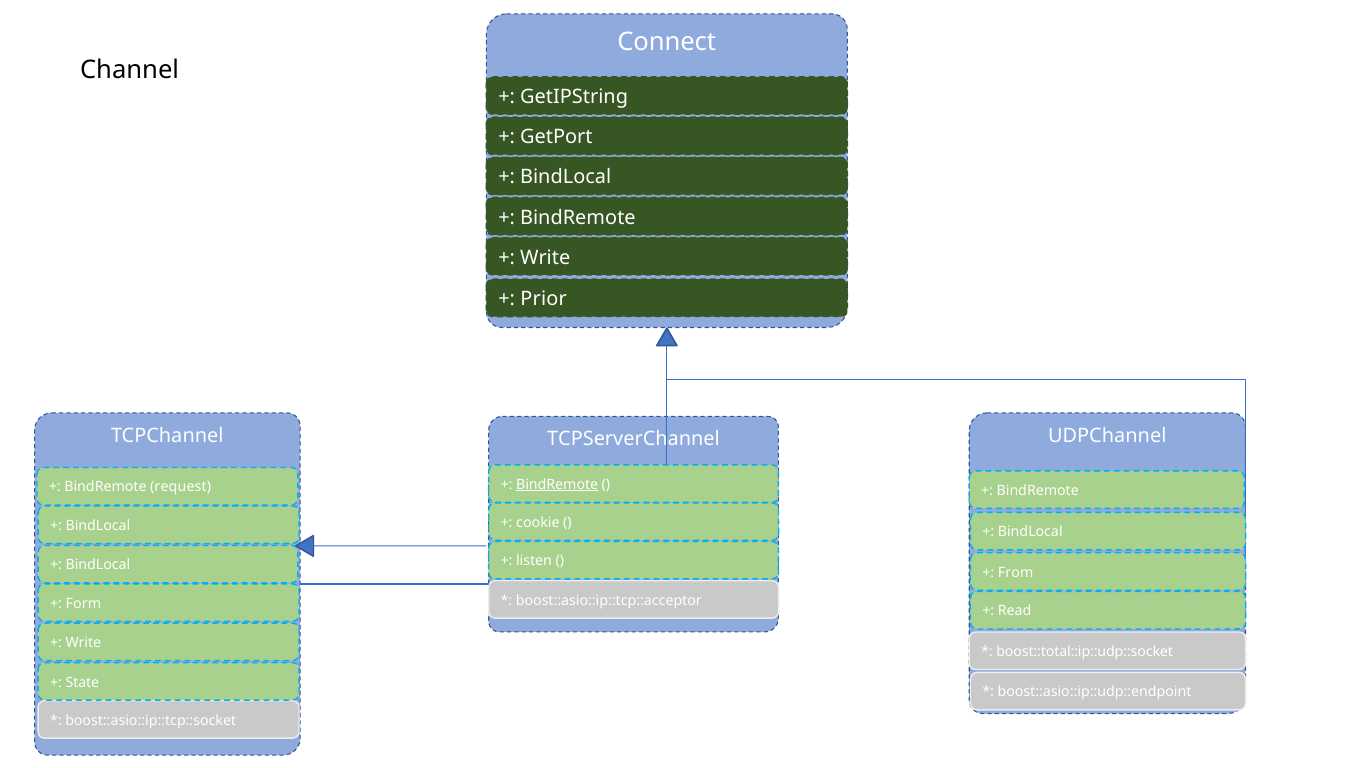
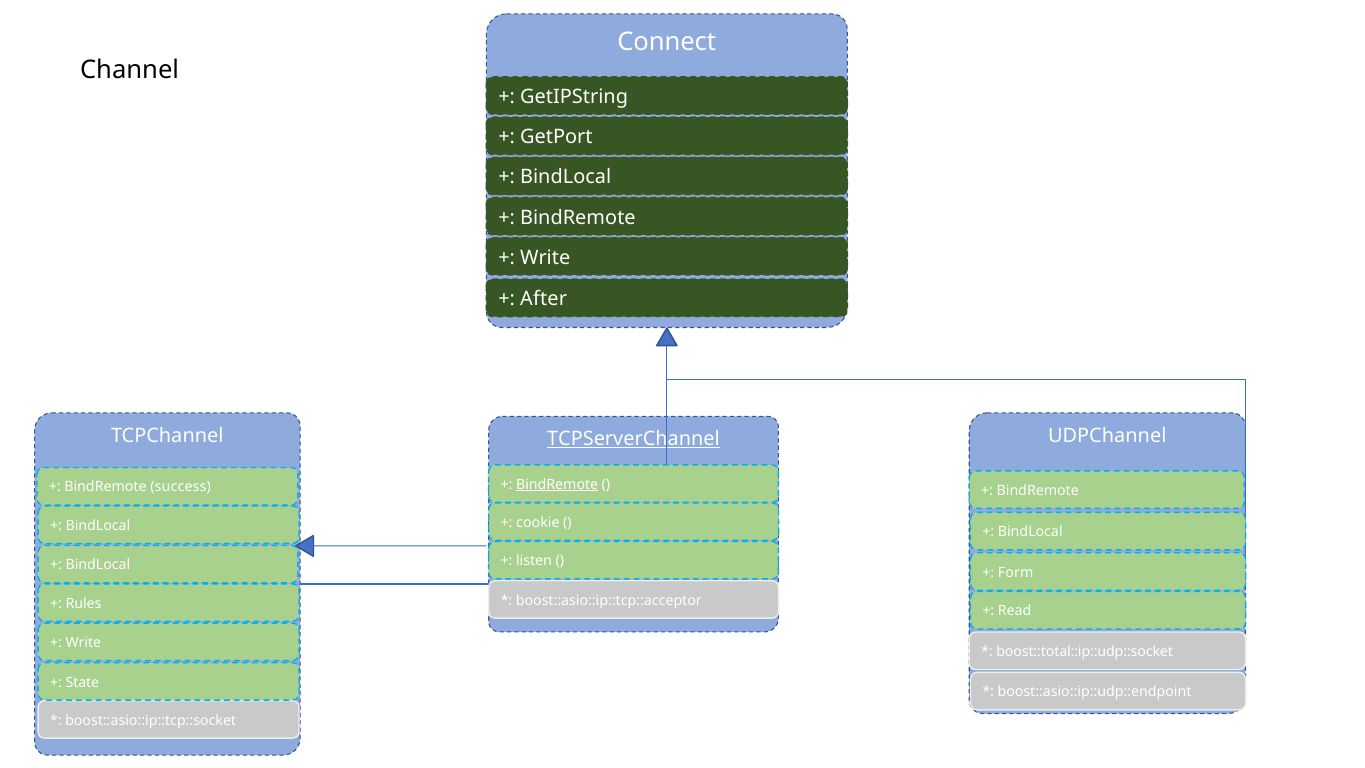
Prior: Prior -> After
TCPServerChannel underline: none -> present
request: request -> success
From: From -> Form
Form: Form -> Rules
